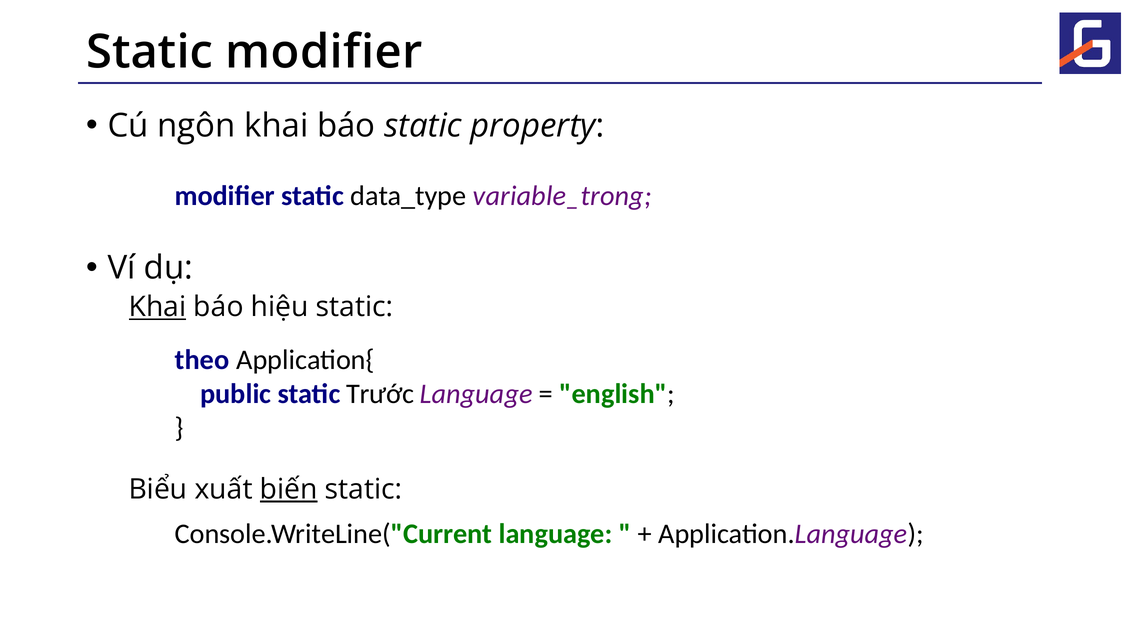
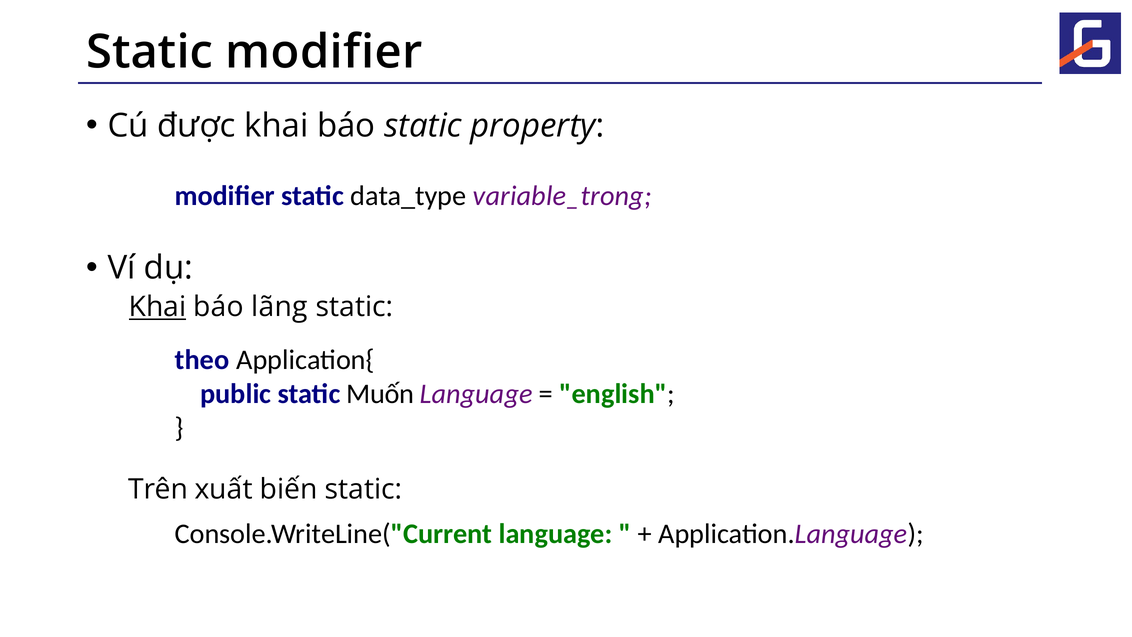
ngôn: ngôn -> được
hiệu: hiệu -> lãng
Trước: Trước -> Muốn
Biểu: Biểu -> Trên
biến underline: present -> none
